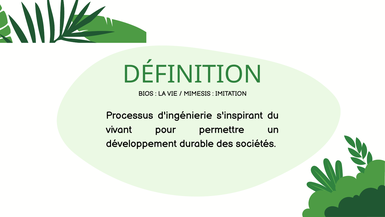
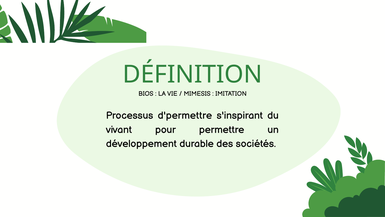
d'ingénierie: d'ingénierie -> d'permettre
